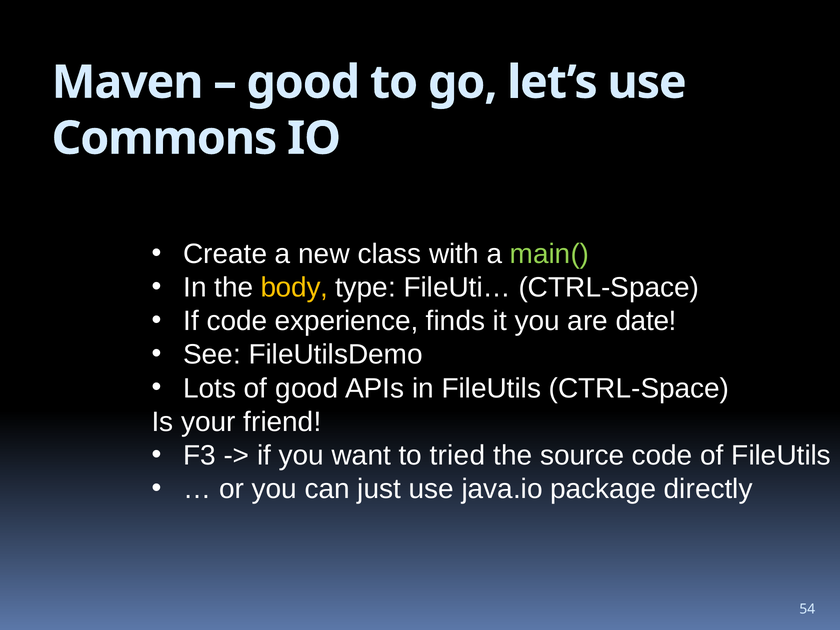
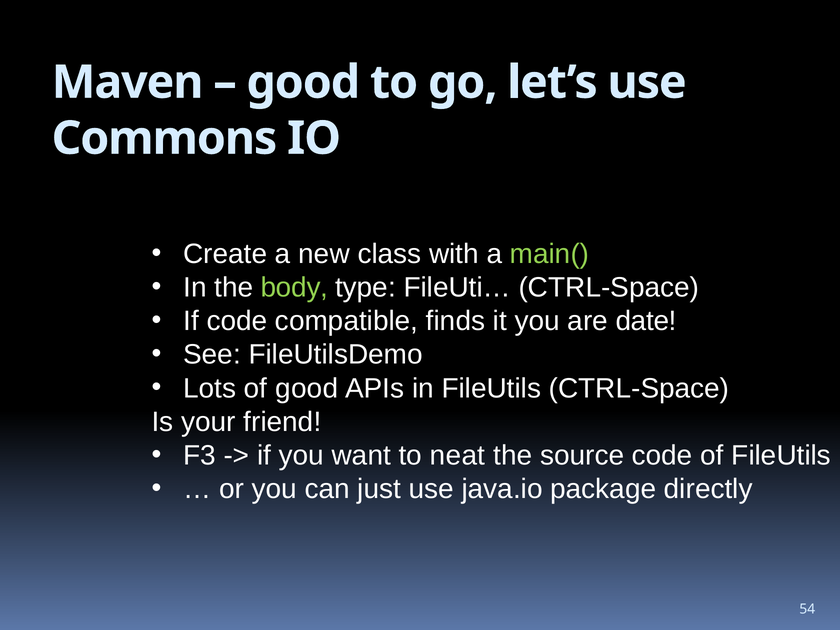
body colour: yellow -> light green
experience: experience -> compatible
tried: tried -> neat
